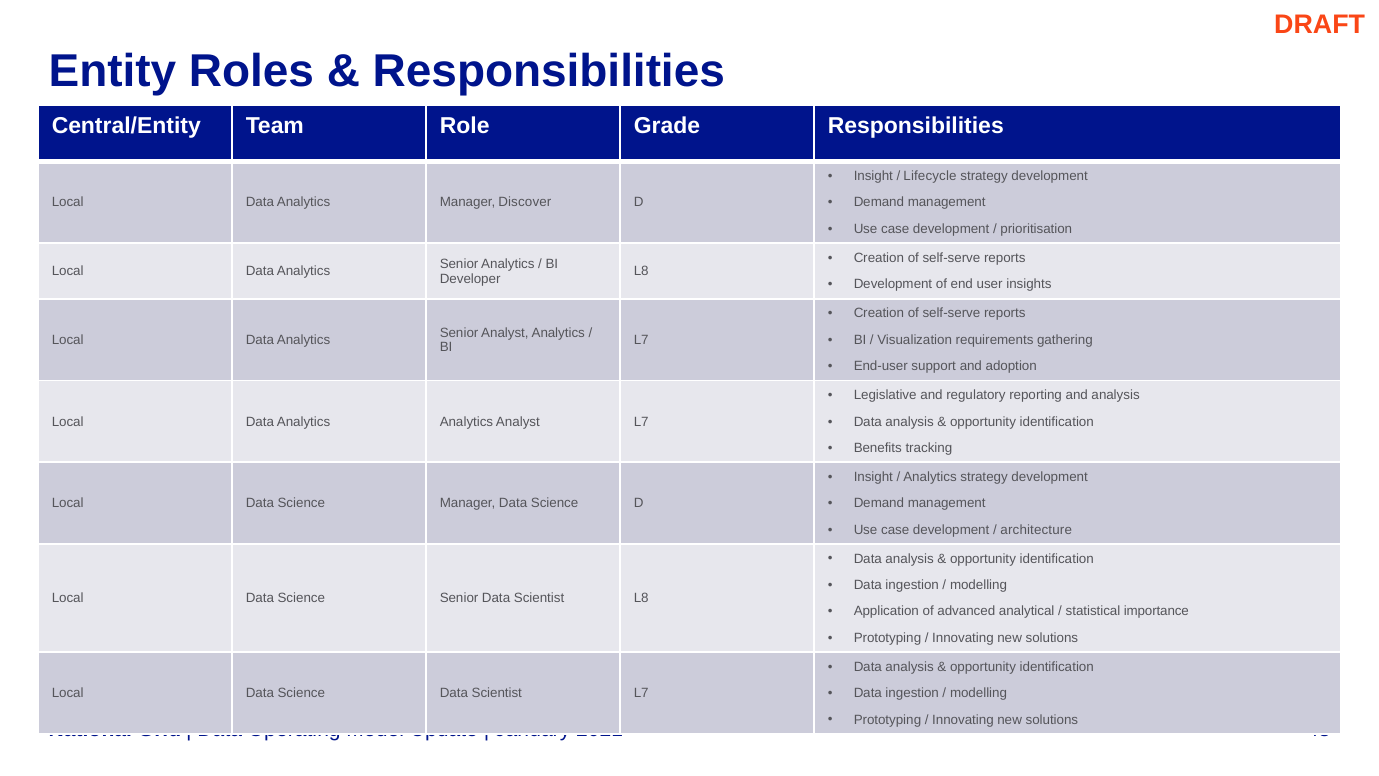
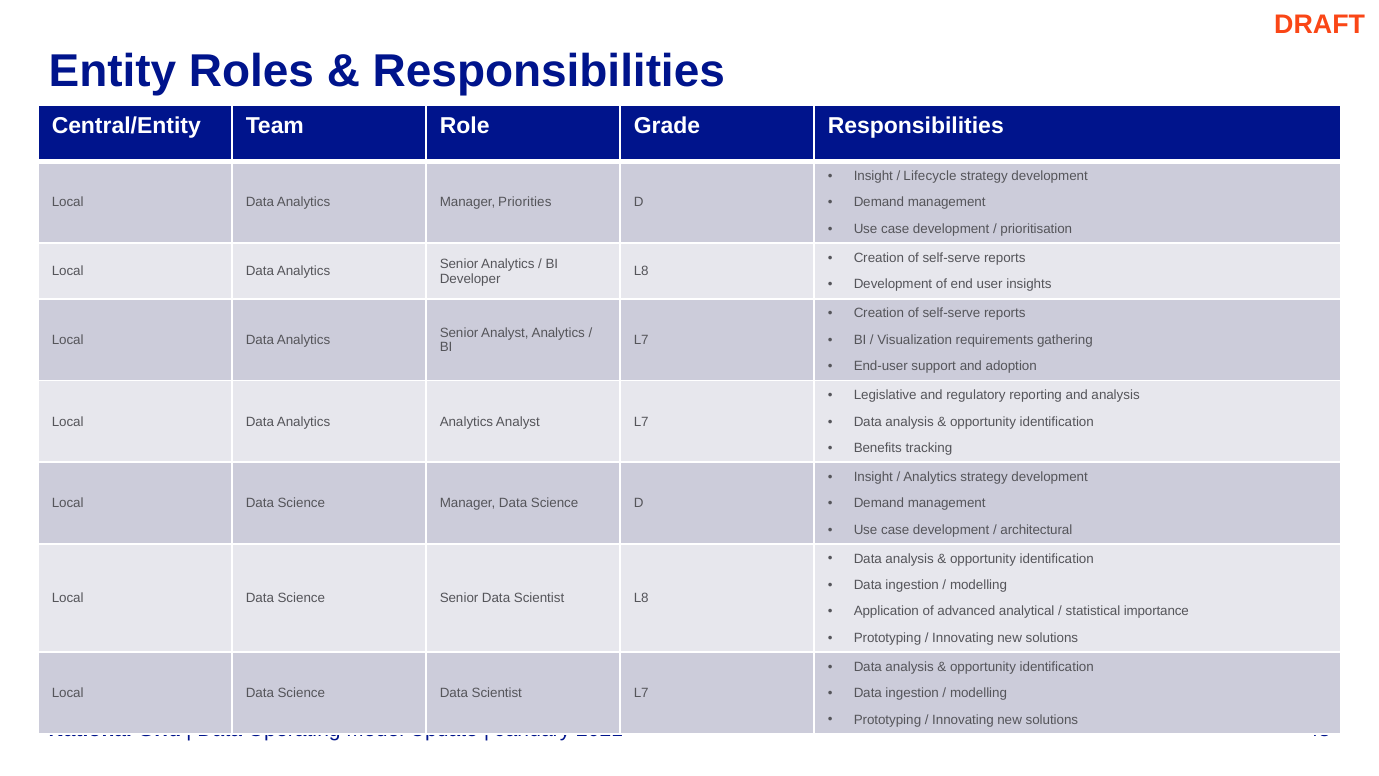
Discover: Discover -> Priorities
architecture: architecture -> architectural
